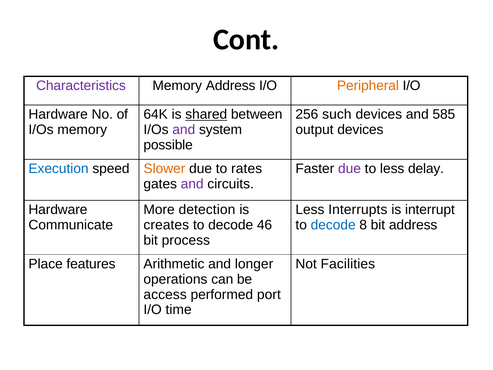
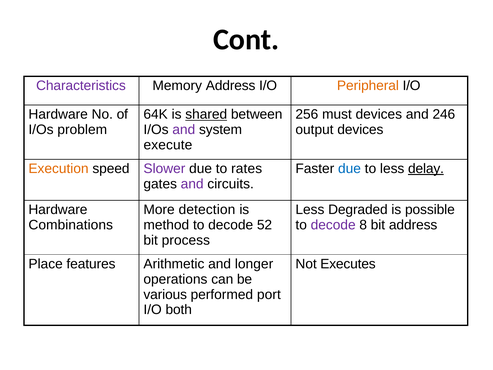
such: such -> must
585: 585 -> 246
I/Os memory: memory -> problem
possible: possible -> execute
Execution colour: blue -> orange
Slower colour: orange -> purple
due at (350, 169) colour: purple -> blue
delay underline: none -> present
Interrupts: Interrupts -> Degraded
interrupt: interrupt -> possible
Communicate: Communicate -> Combinations
creates: creates -> method
46: 46 -> 52
decode at (333, 225) colour: blue -> purple
Facilities: Facilities -> Executes
access: access -> various
time: time -> both
